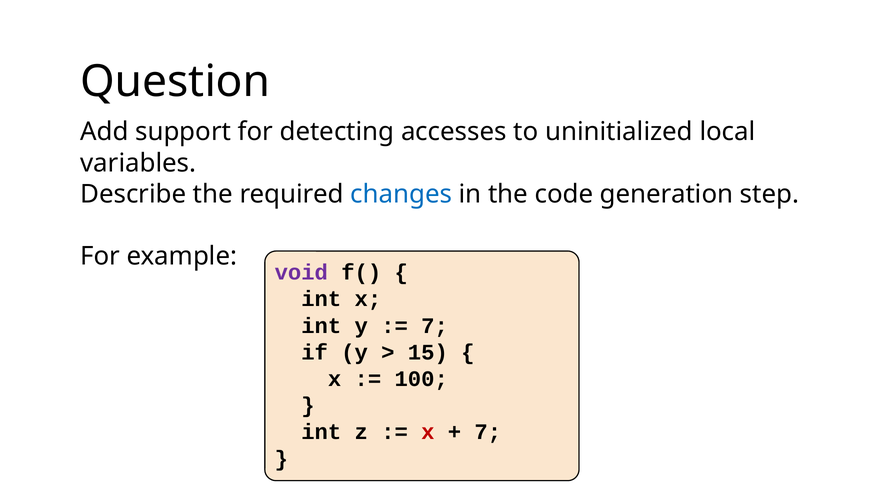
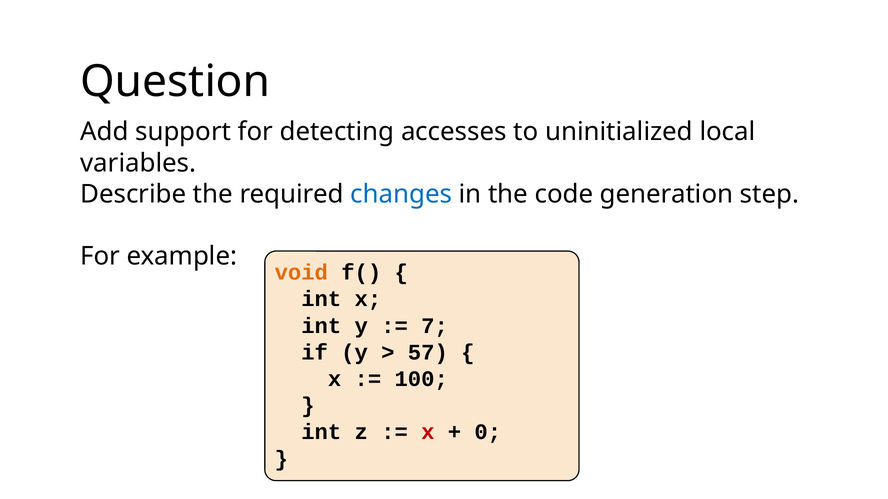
void colour: purple -> orange
15: 15 -> 57
7 at (488, 433): 7 -> 0
